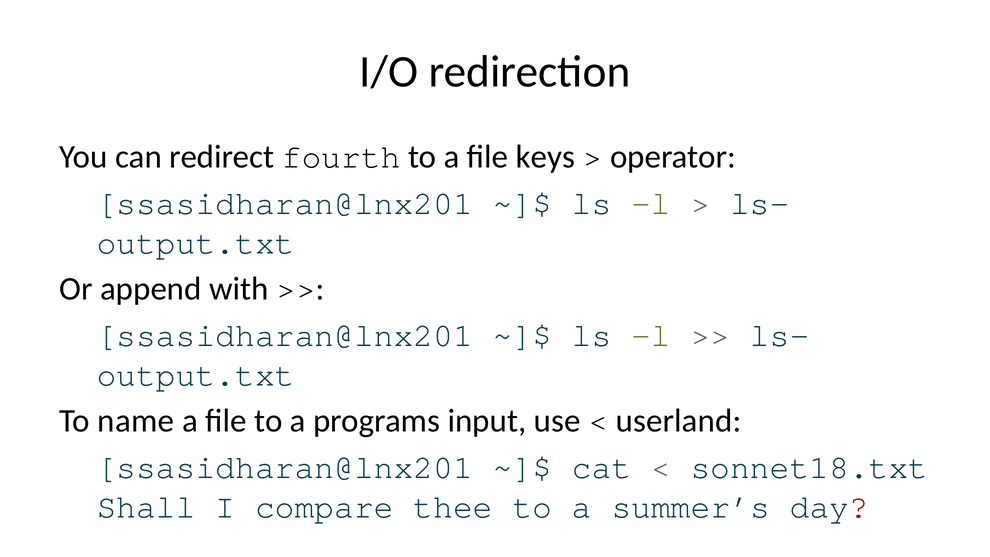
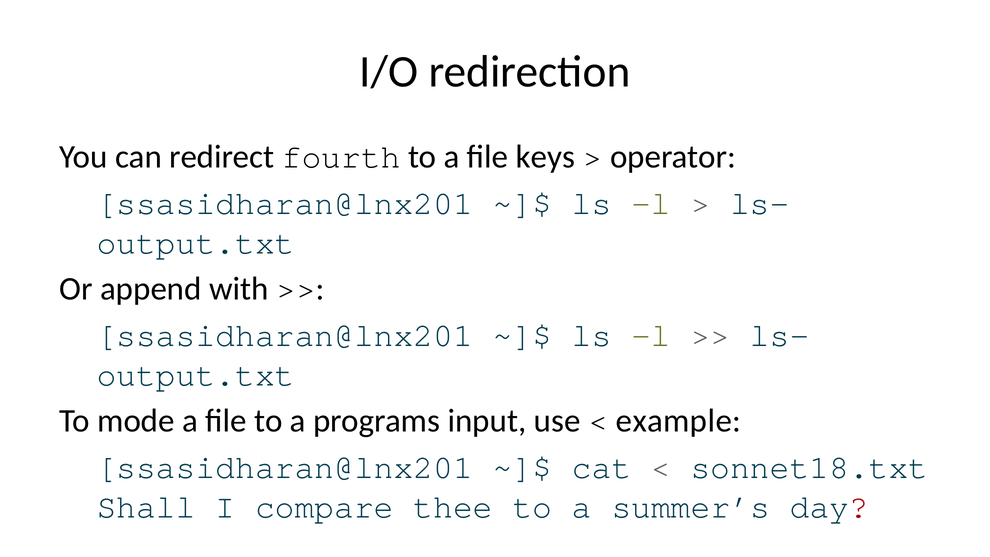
name: name -> mode
userland: userland -> example
